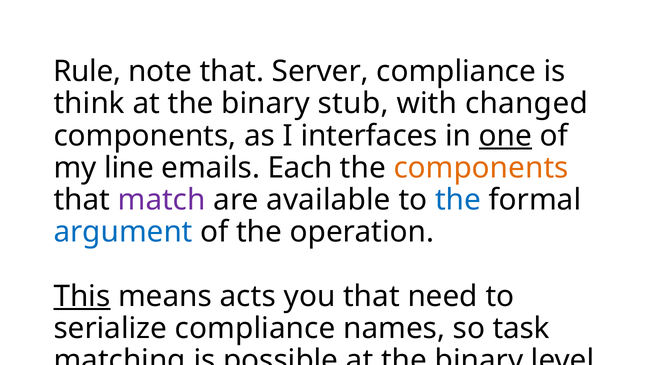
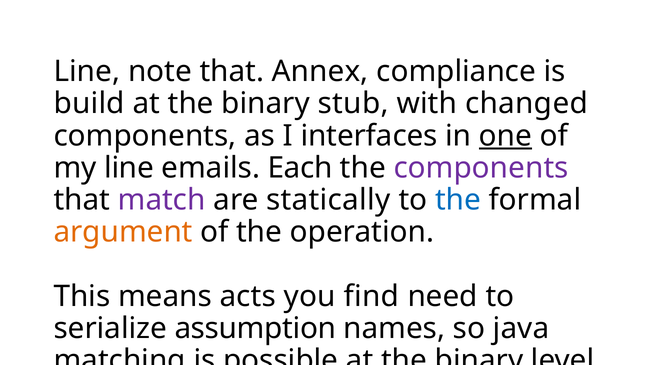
Rule at (87, 71): Rule -> Line
Server: Server -> Annex
think: think -> build
components at (481, 168) colour: orange -> purple
available: available -> statically
argument colour: blue -> orange
This underline: present -> none
you that: that -> find
serialize compliance: compliance -> assumption
task: task -> java
